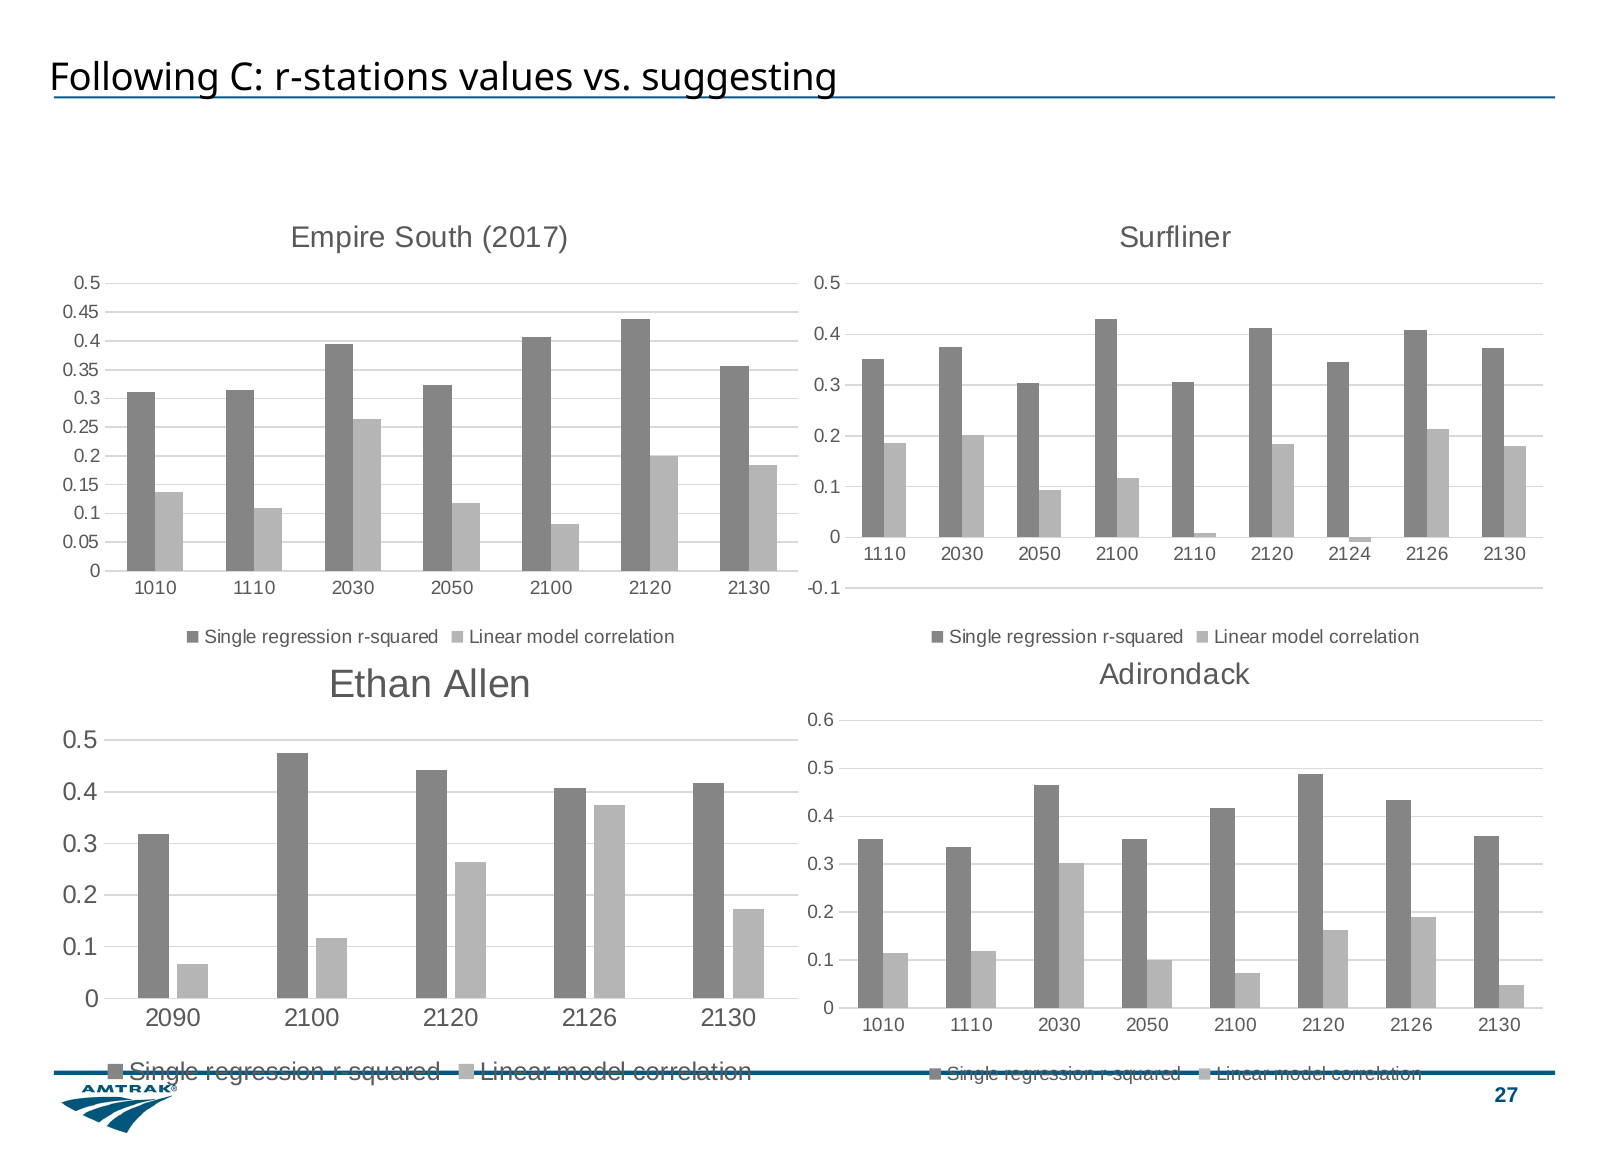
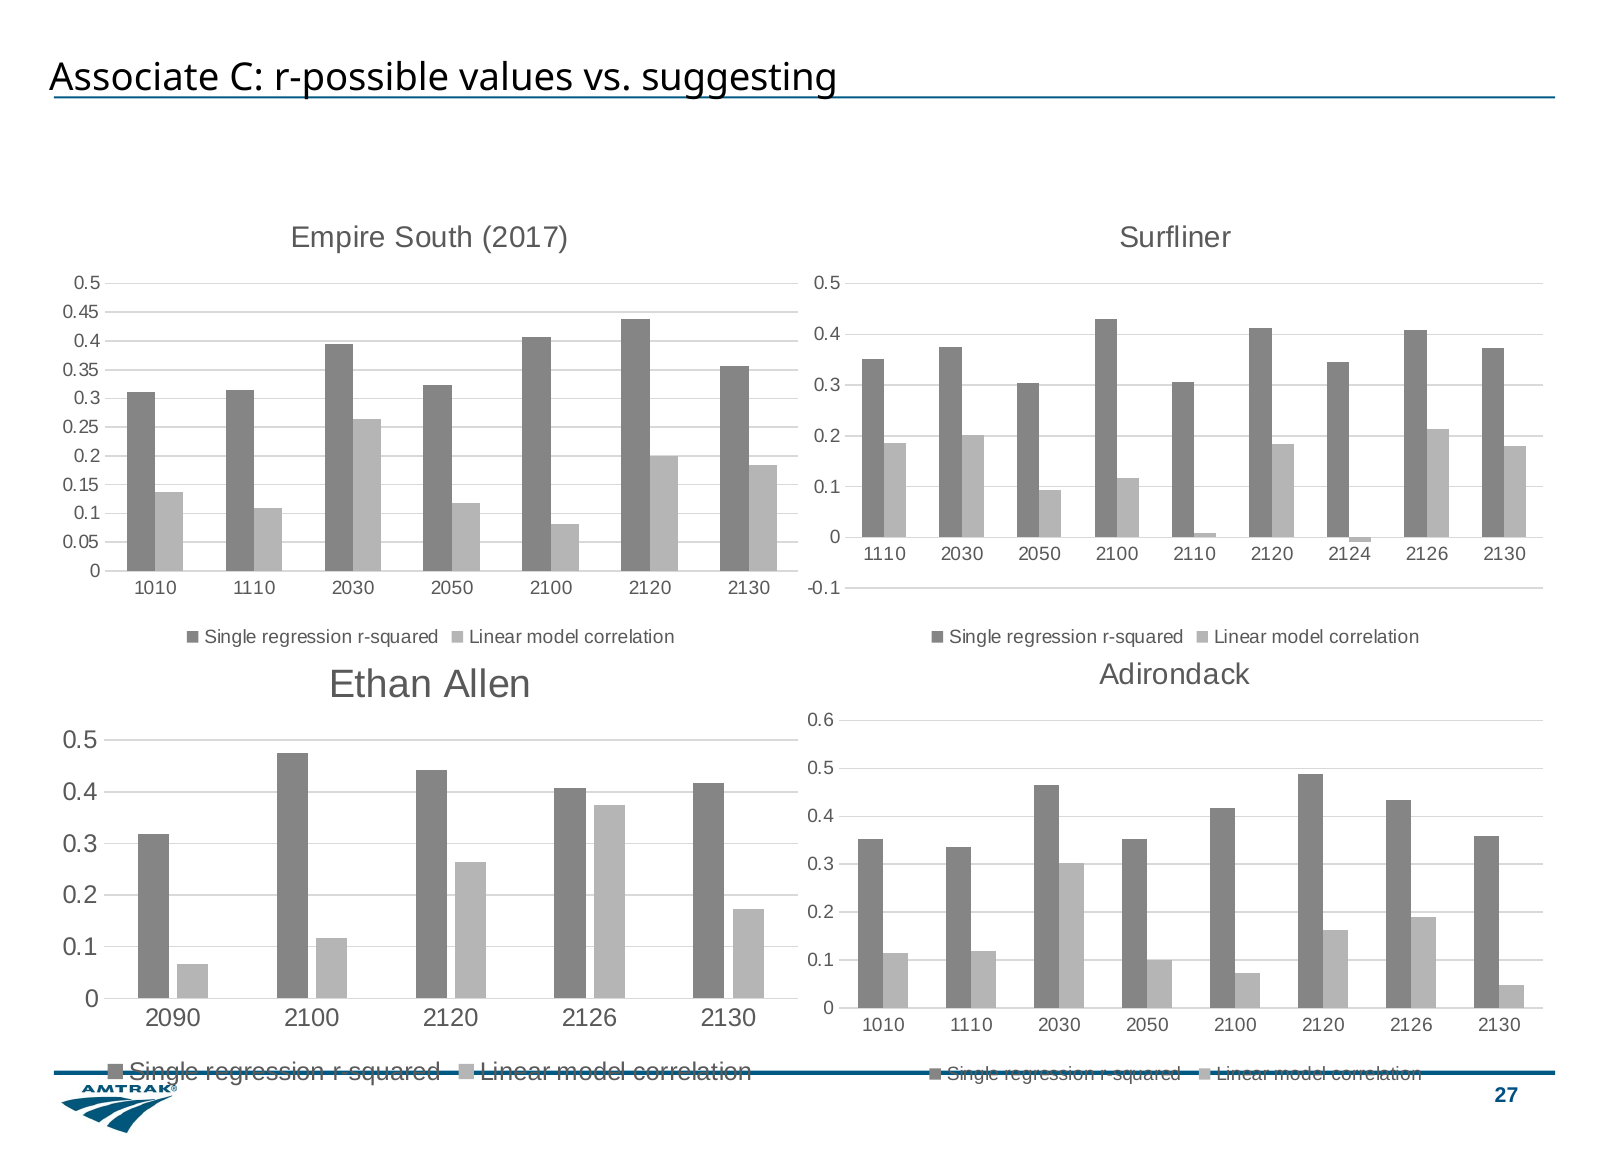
Following: Following -> Associate
r-stations: r-stations -> r-possible
